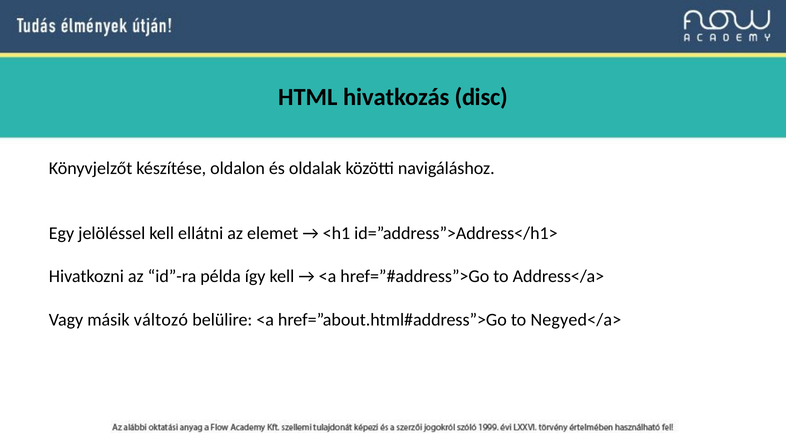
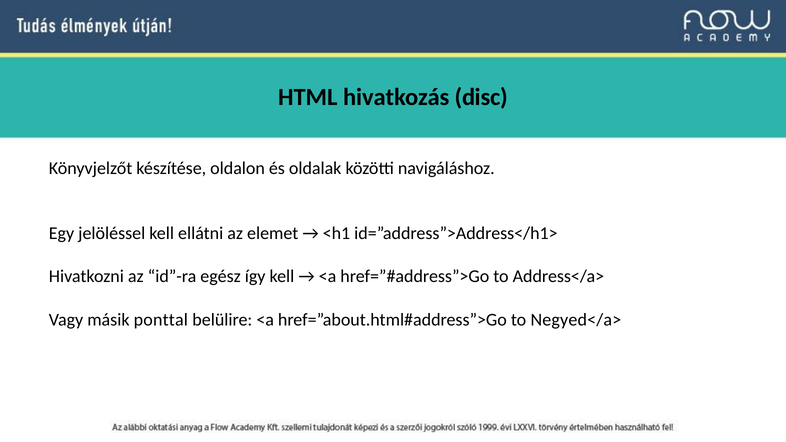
példa: példa -> egész
változó: változó -> ponttal
